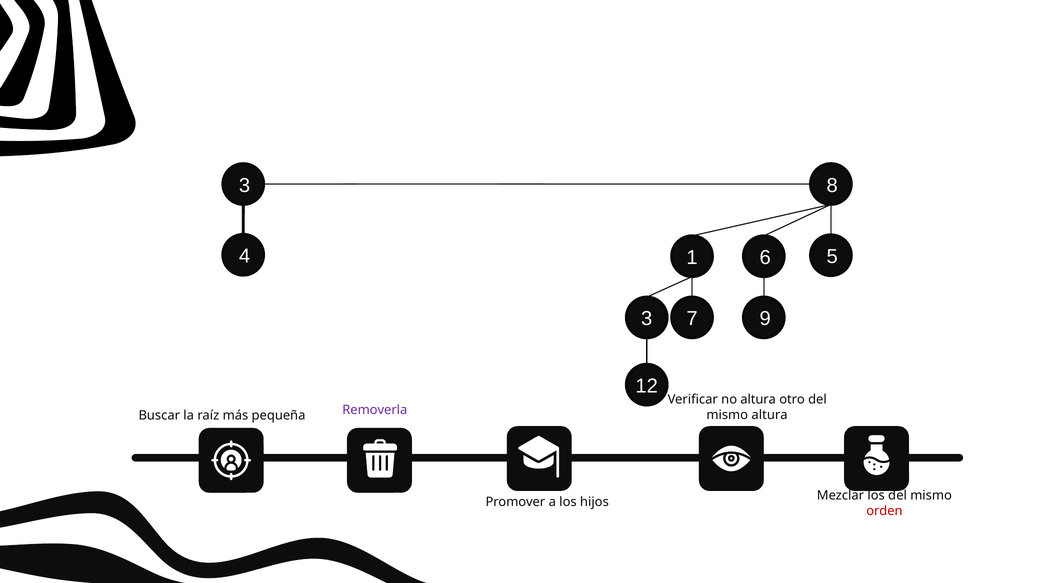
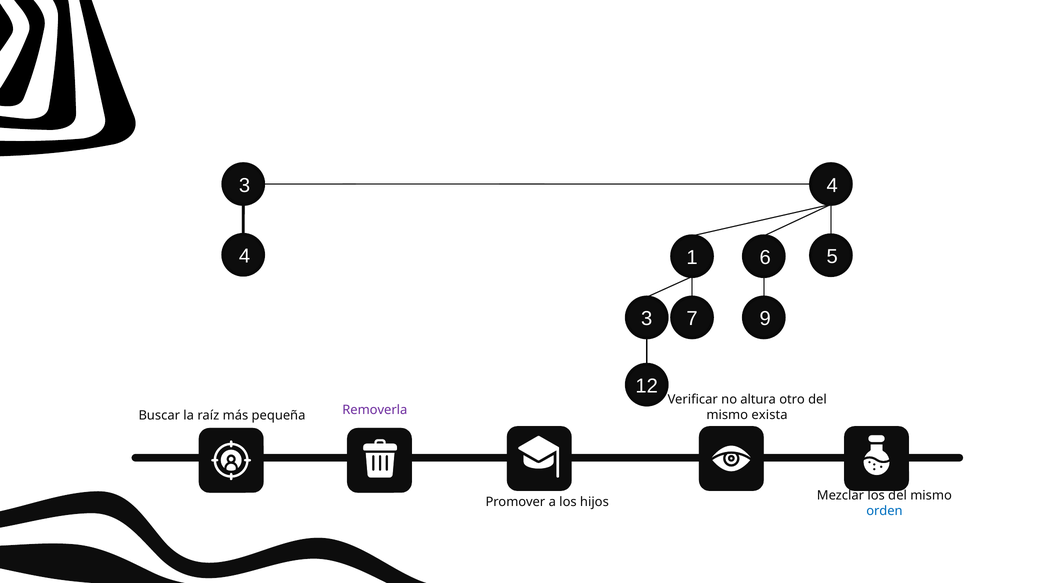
3 8: 8 -> 4
mismo altura: altura -> exista
orden colour: red -> blue
